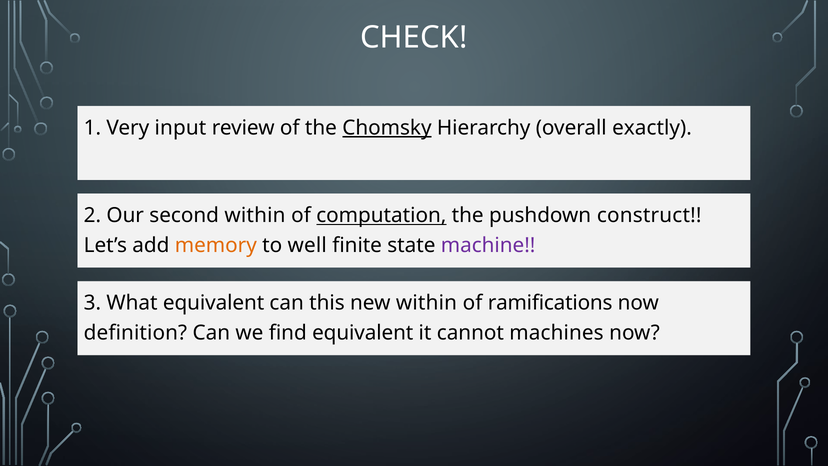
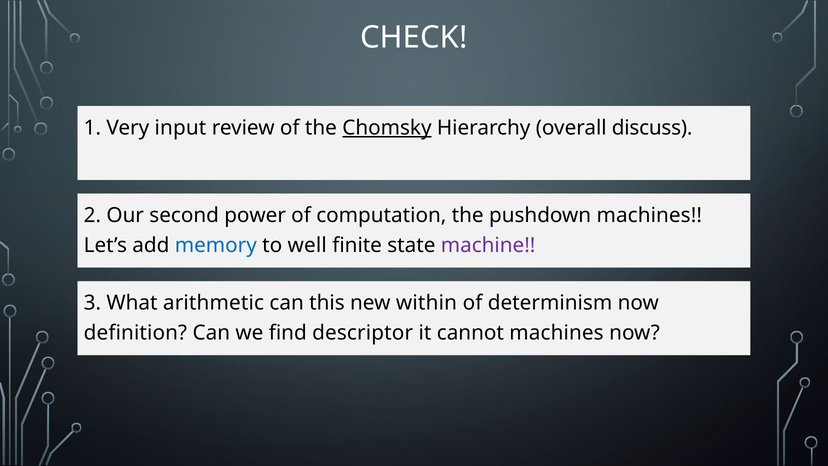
exactly: exactly -> discuss
second within: within -> power
computation underline: present -> none
pushdown construct: construct -> machines
memory colour: orange -> blue
What equivalent: equivalent -> arithmetic
ramifications: ramifications -> determinism
find equivalent: equivalent -> descriptor
